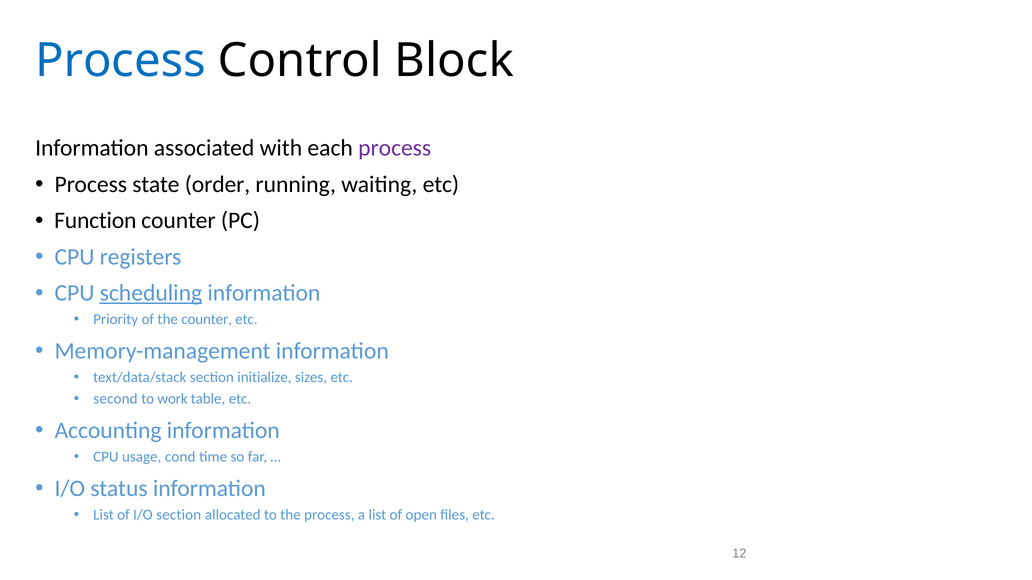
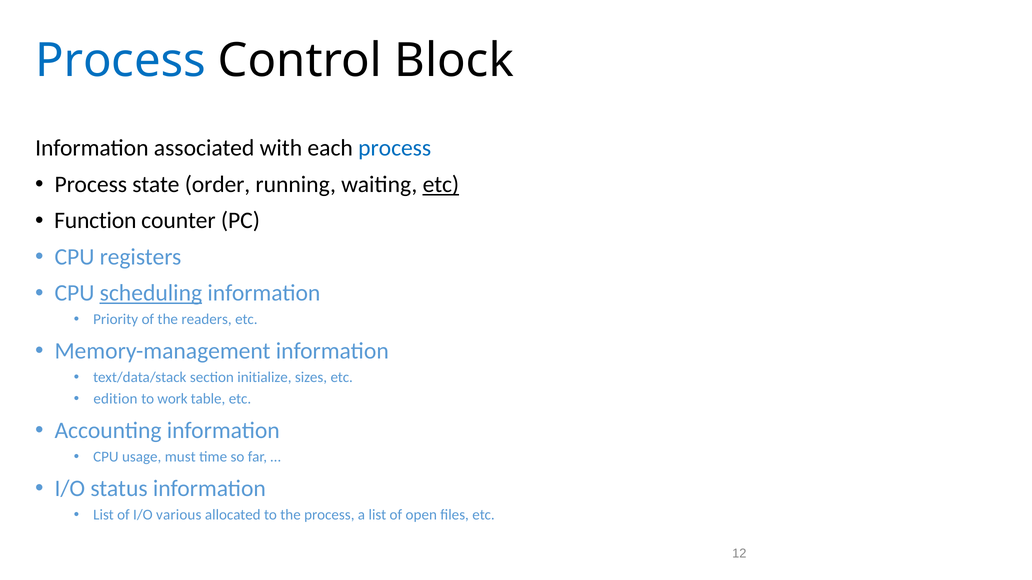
process at (395, 148) colour: purple -> blue
etc at (441, 185) underline: none -> present
the counter: counter -> readers
second: second -> edition
cond: cond -> must
I/O section: section -> various
